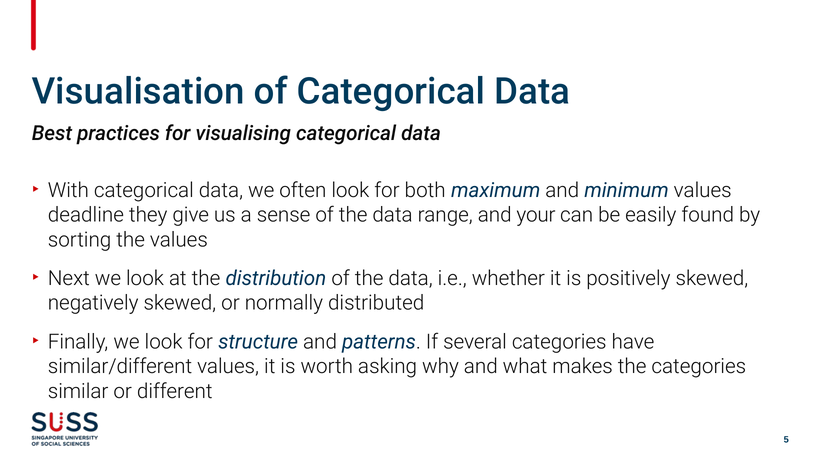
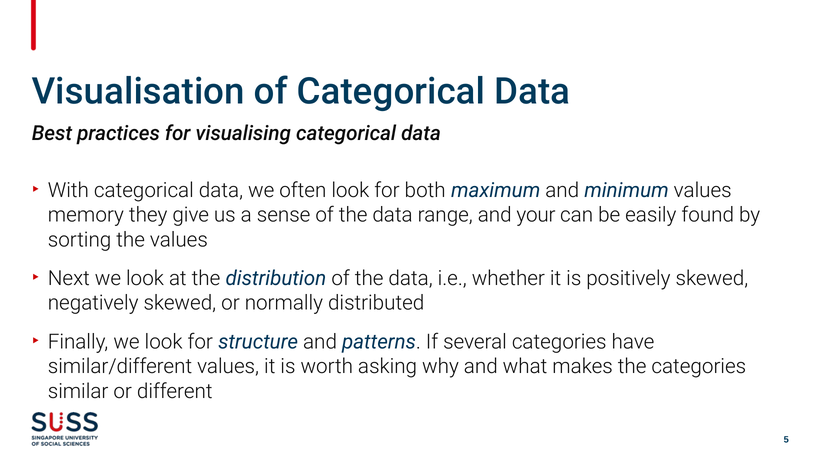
deadline: deadline -> memory
